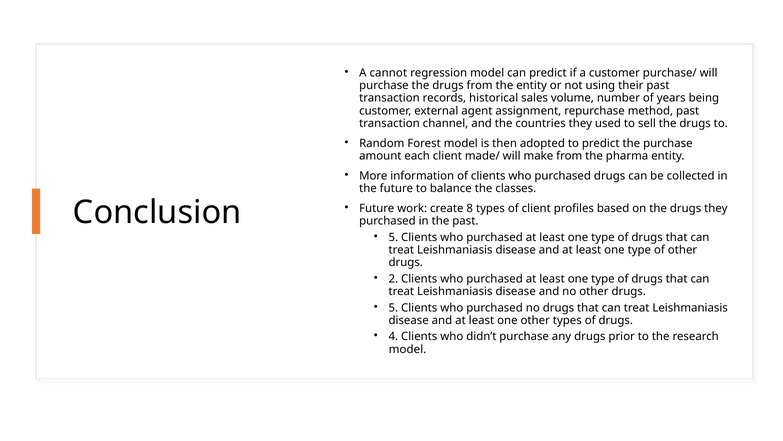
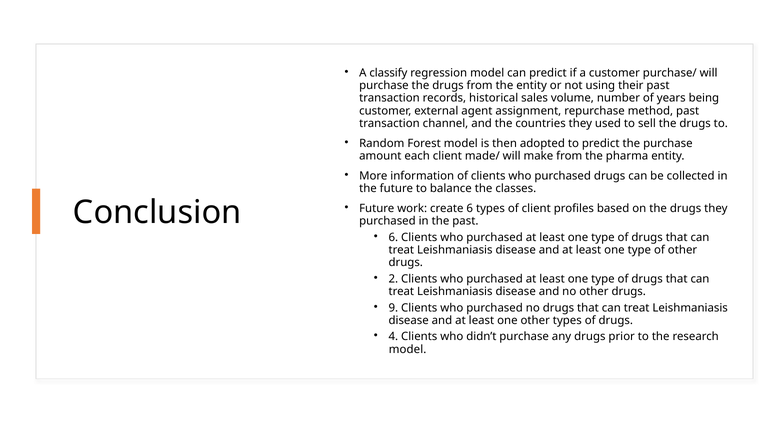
cannot: cannot -> classify
create 8: 8 -> 6
5 at (393, 237): 5 -> 6
5 at (393, 307): 5 -> 9
